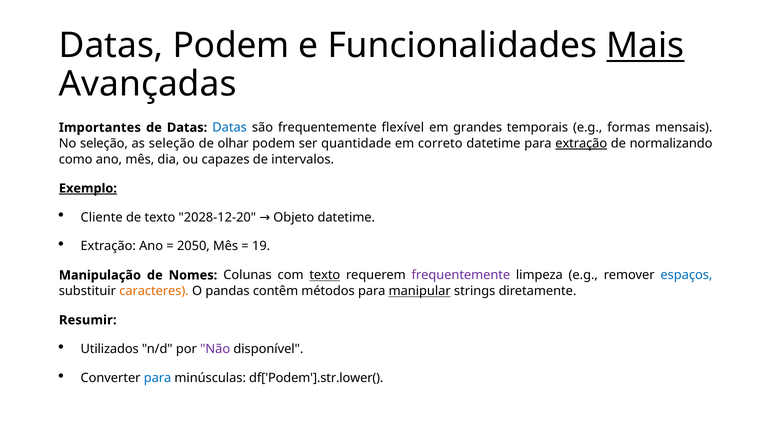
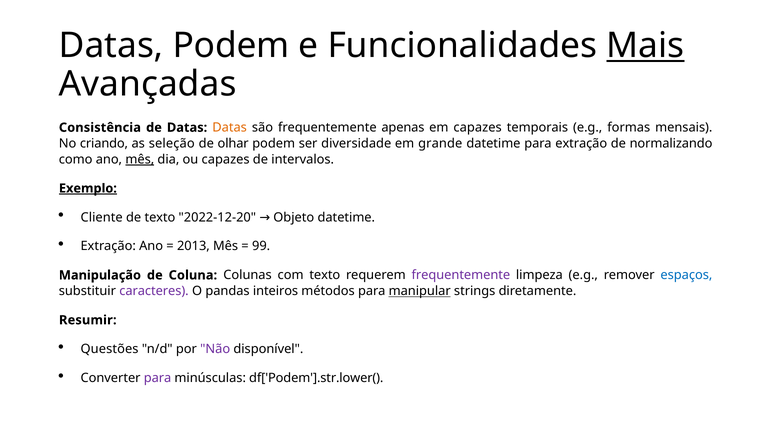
Importantes: Importantes -> Consistência
Datas at (230, 128) colour: blue -> orange
flexível: flexível -> apenas
em grandes: grandes -> capazes
No seleção: seleção -> criando
quantidade: quantidade -> diversidade
correto: correto -> grande
extração at (581, 144) underline: present -> none
mês at (140, 160) underline: none -> present
2028-12-20: 2028-12-20 -> 2022-12-20
2050: 2050 -> 2013
19: 19 -> 99
Nomes: Nomes -> Coluna
texto at (325, 275) underline: present -> none
caracteres colour: orange -> purple
contêm: contêm -> inteiros
Utilizados: Utilizados -> Questões
para at (158, 378) colour: blue -> purple
